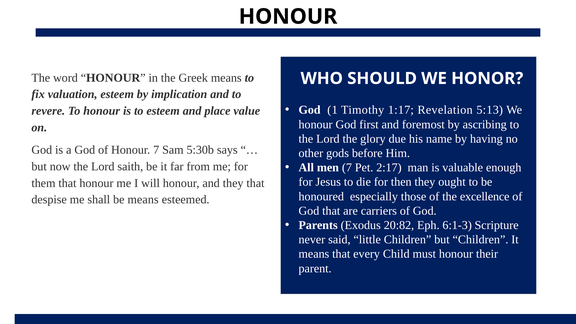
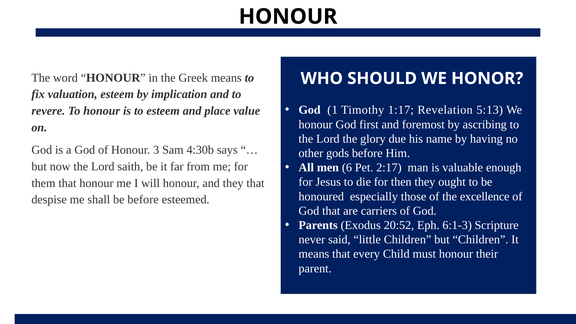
Honour 7: 7 -> 3
5:30b: 5:30b -> 4:30b
men 7: 7 -> 6
be means: means -> before
20:82: 20:82 -> 20:52
